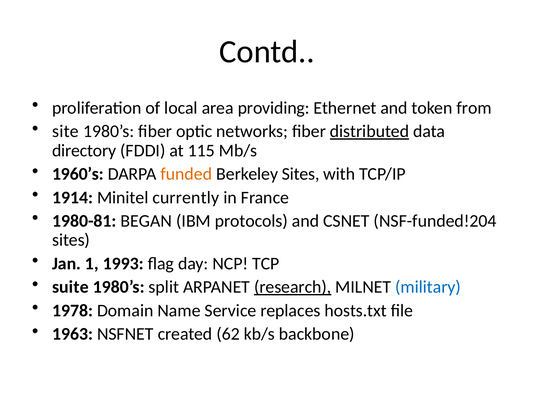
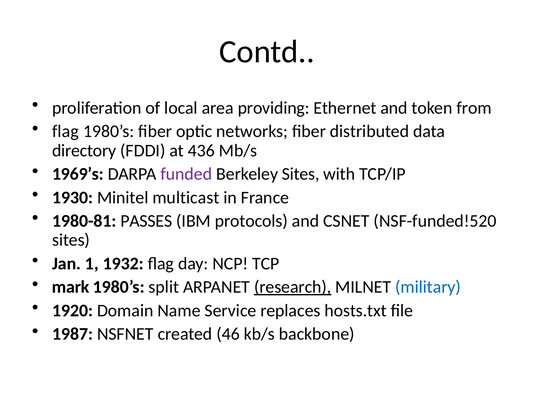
site at (66, 132): site -> flag
distributed underline: present -> none
115: 115 -> 436
1960’s: 1960’s -> 1969’s
funded colour: orange -> purple
1914: 1914 -> 1930
currently: currently -> multicast
BEGAN: BEGAN -> PASSES
NSF-funded!204: NSF-funded!204 -> NSF-funded!520
1993: 1993 -> 1932
suite: suite -> mark
1978: 1978 -> 1920
1963: 1963 -> 1987
62: 62 -> 46
